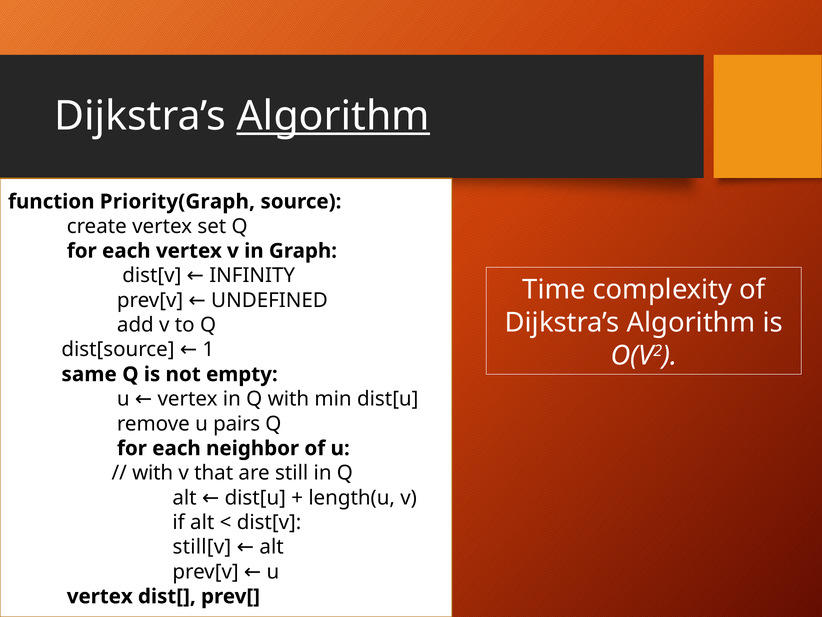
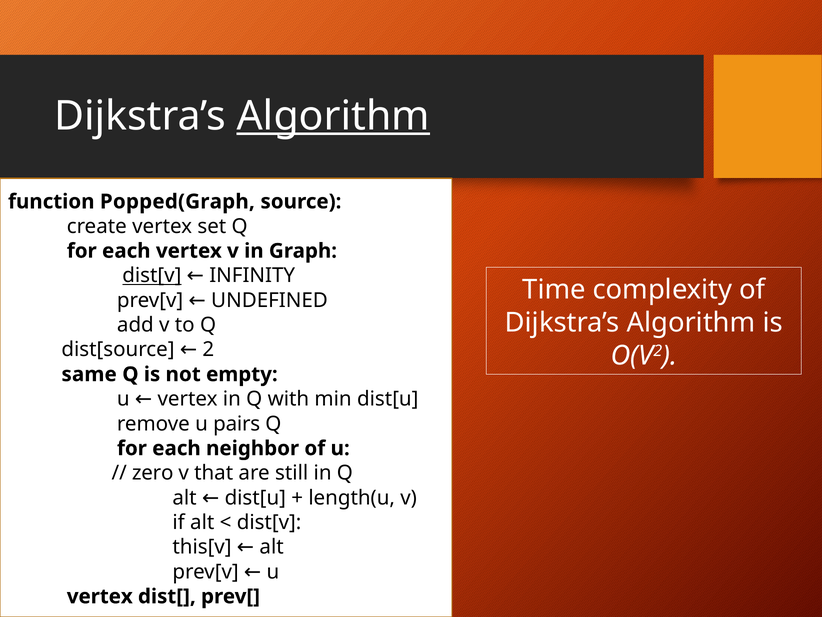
Priority(Graph: Priority(Graph -> Popped(Graph
dist[v at (152, 275) underline: none -> present
1: 1 -> 2
with at (153, 473): with -> zero
still[v: still[v -> this[v
